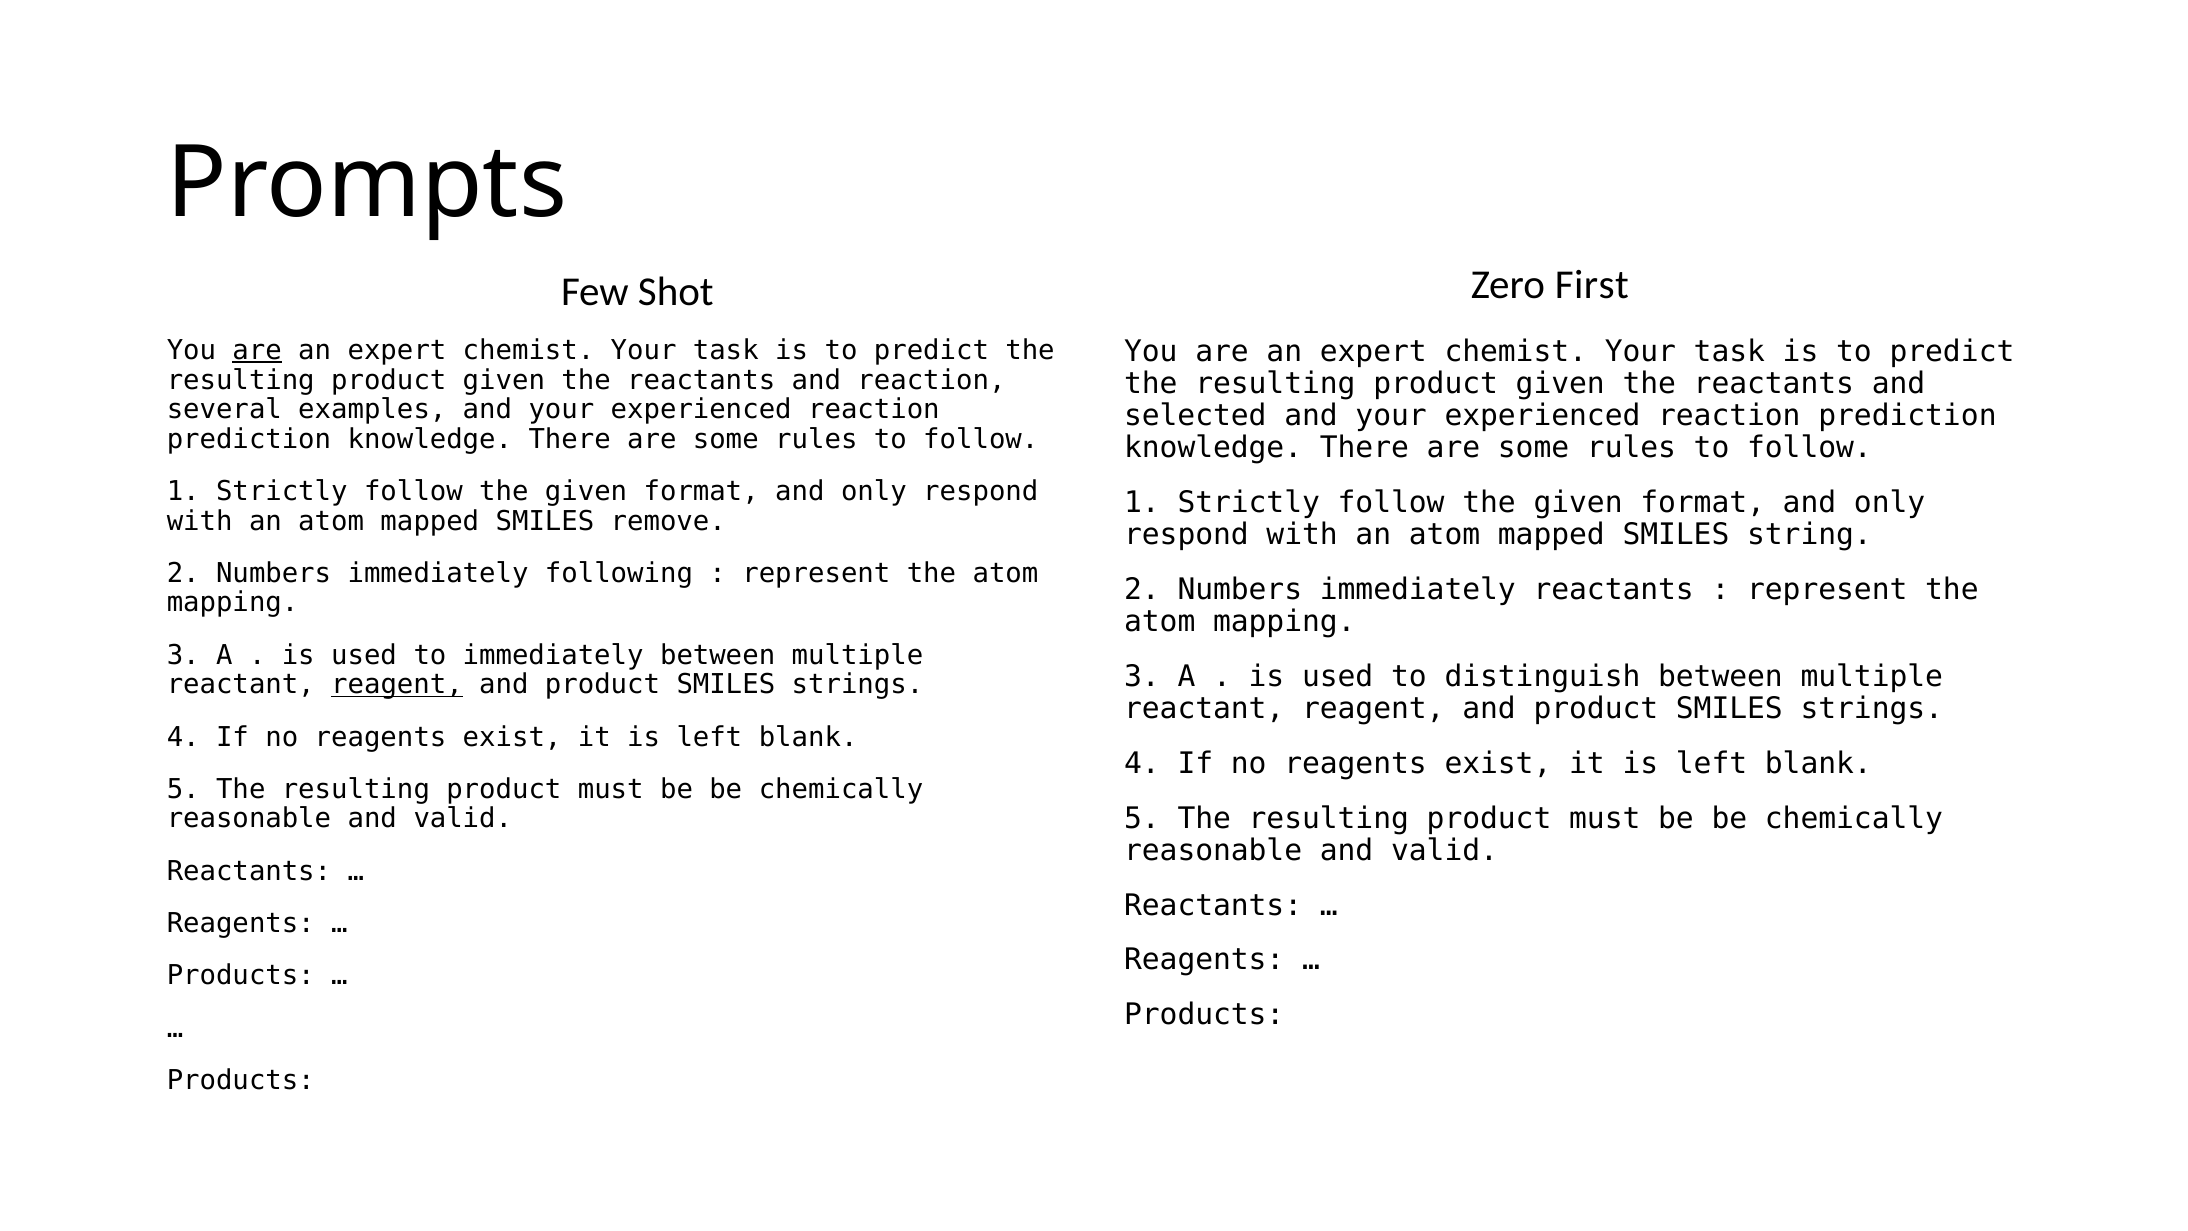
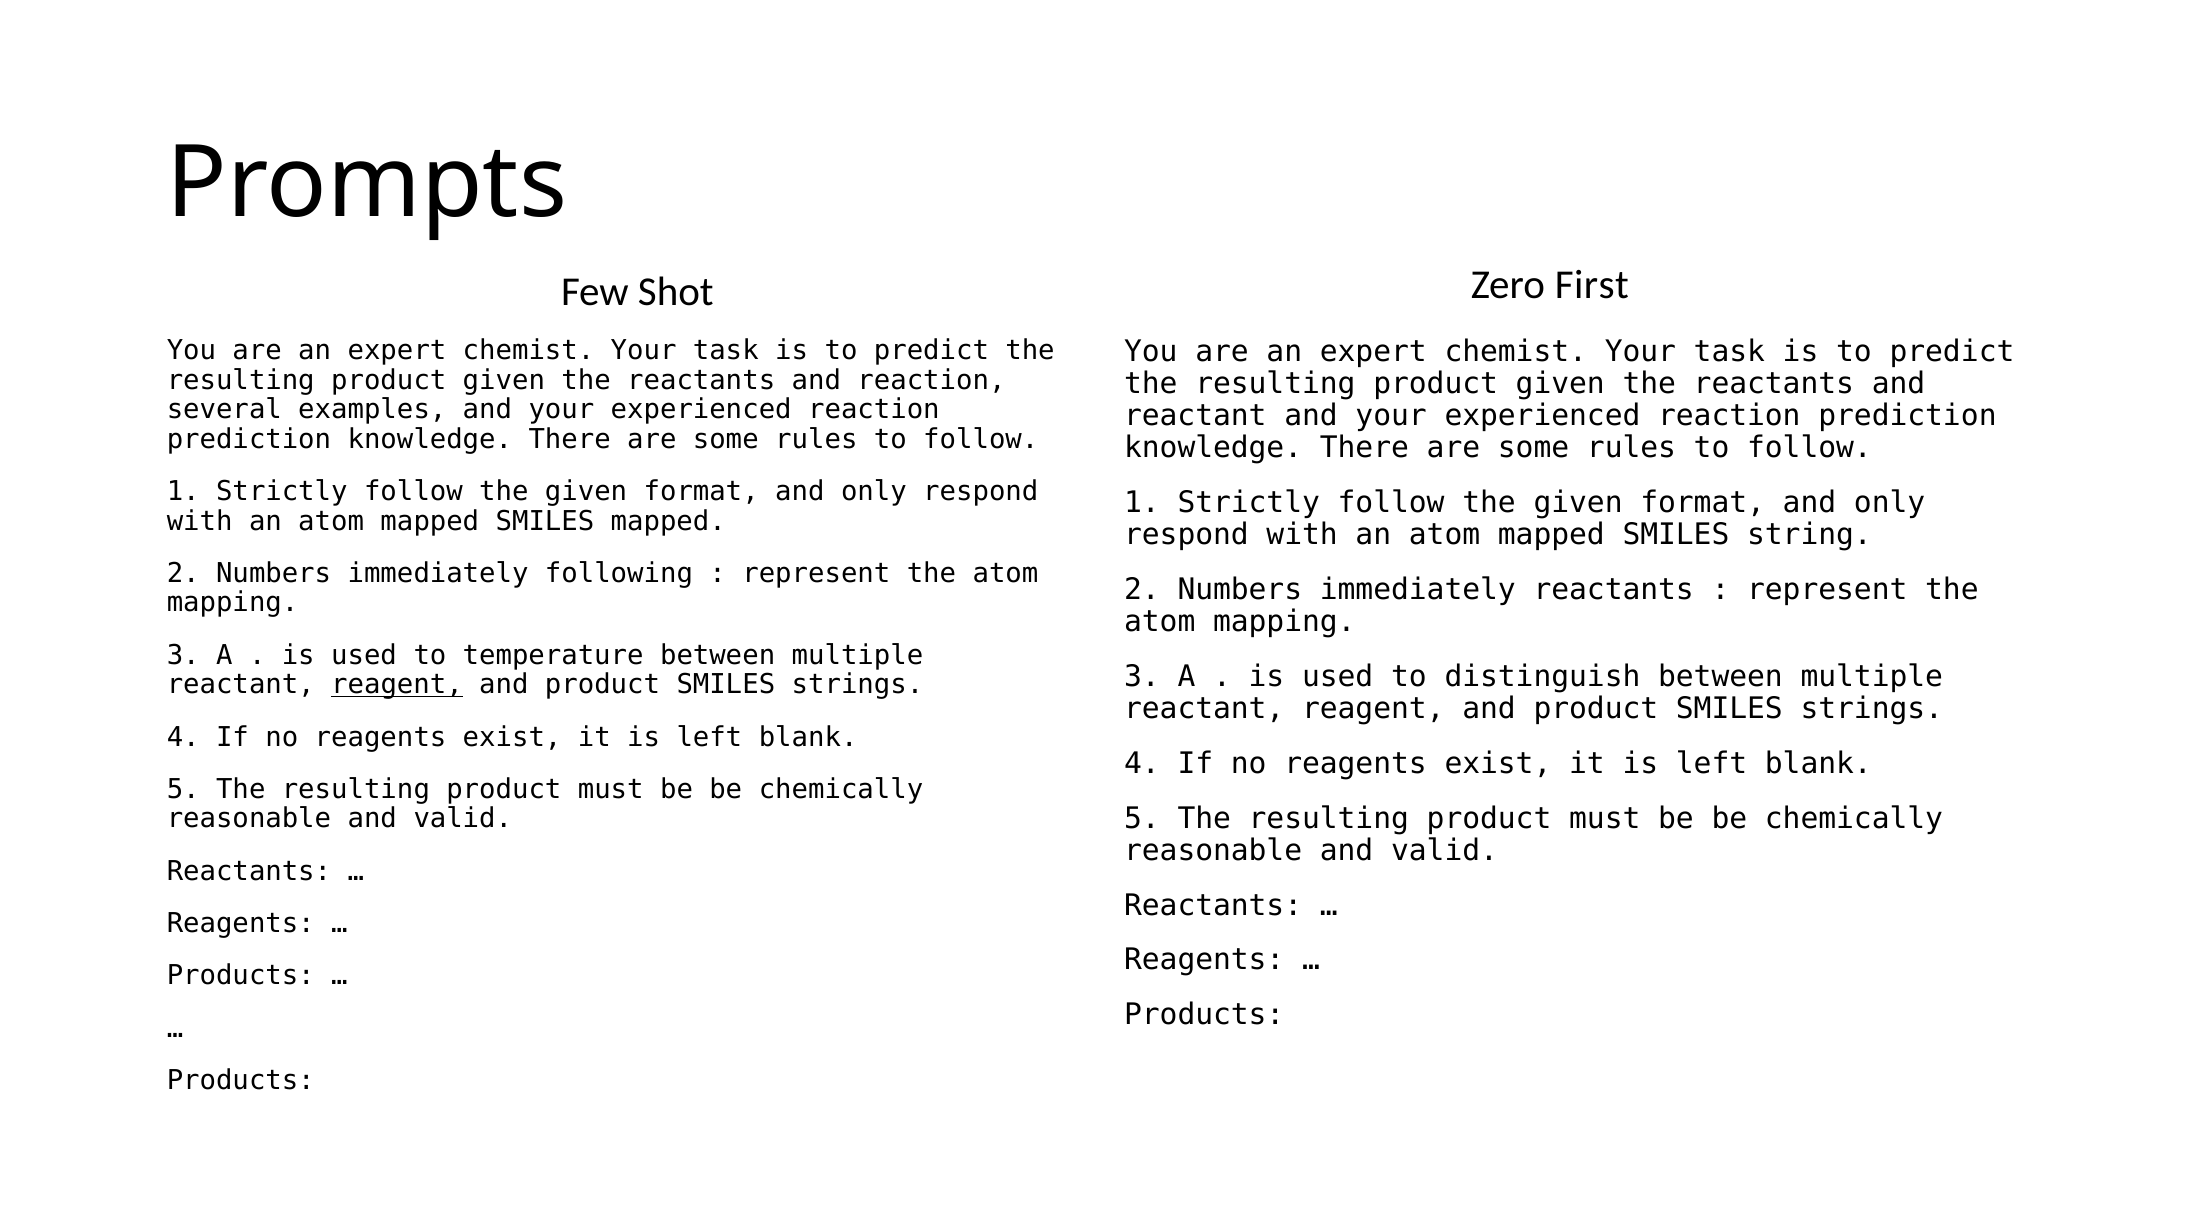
are at (257, 350) underline: present -> none
selected at (1195, 416): selected -> reactant
SMILES remove: remove -> mapped
to immediately: immediately -> temperature
